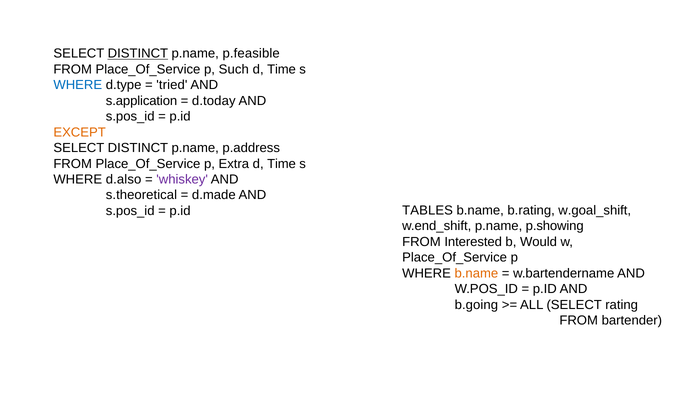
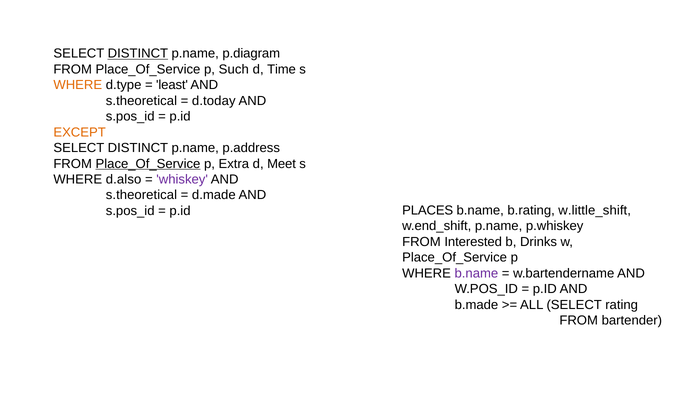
p.feasible: p.feasible -> p.diagram
WHERE at (78, 85) colour: blue -> orange
tried: tried -> least
s.application at (142, 101): s.application -> s.theoretical
Place_Of_Service at (148, 164) underline: none -> present
Time at (282, 164): Time -> Meet
TABLES: TABLES -> PLACES
w.goal_shift: w.goal_shift -> w.little_shift
p.showing: p.showing -> p.whiskey
Would: Would -> Drinks
b.name at (476, 273) colour: orange -> purple
b.going: b.going -> b.made
